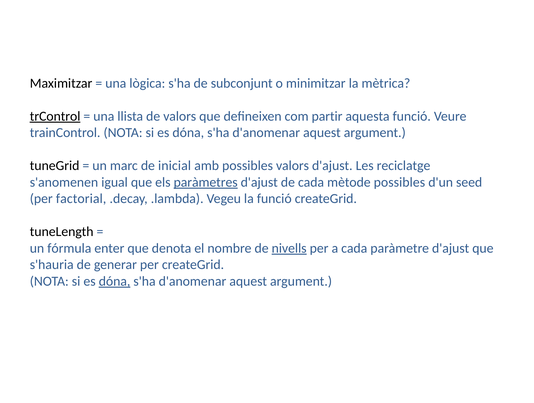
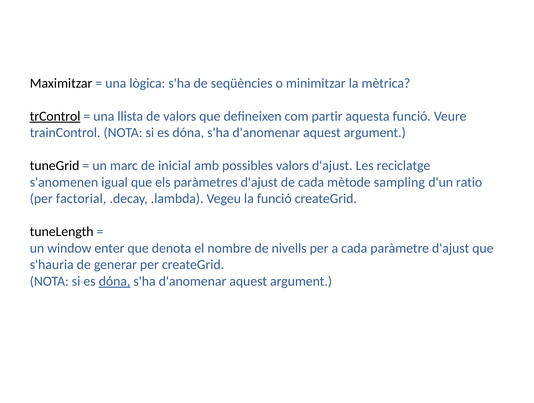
subconjunt: subconjunt -> seqüències
paràmetres underline: present -> none
mètode possibles: possibles -> sampling
seed: seed -> ratio
fórmula: fórmula -> window
nivells underline: present -> none
